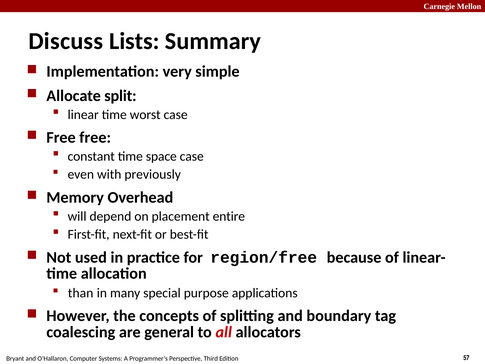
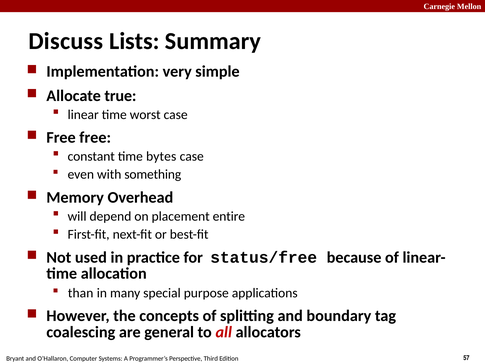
split: split -> true
space: space -> bytes
previously: previously -> something
region/free: region/free -> status/free
